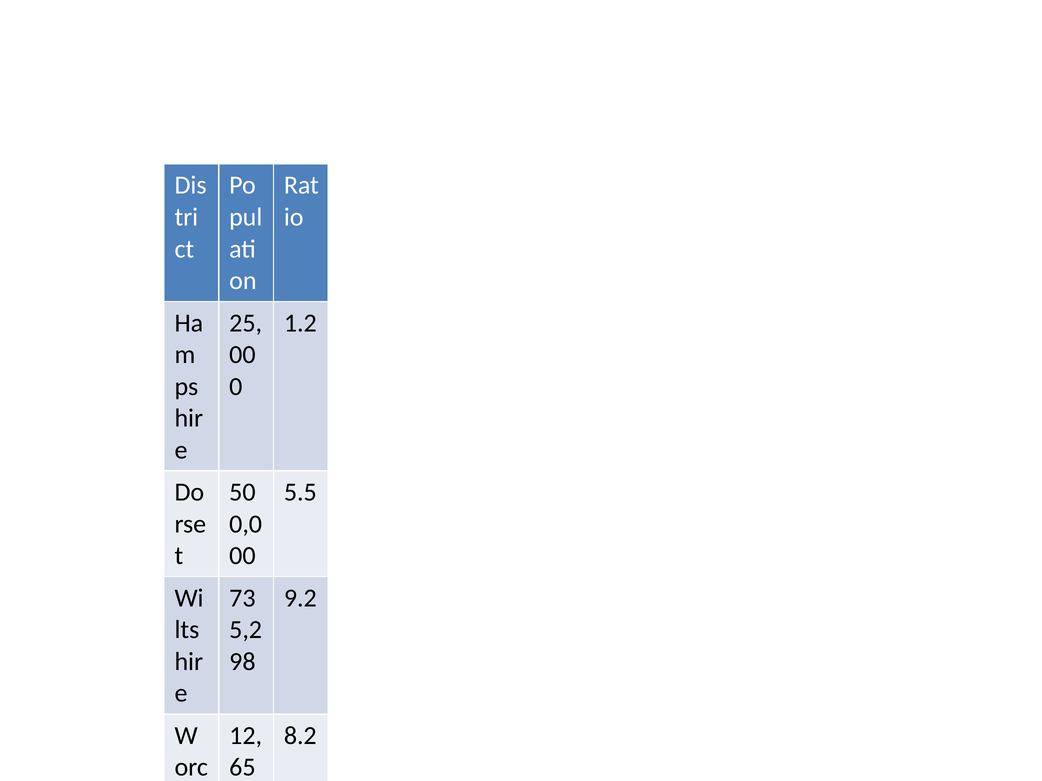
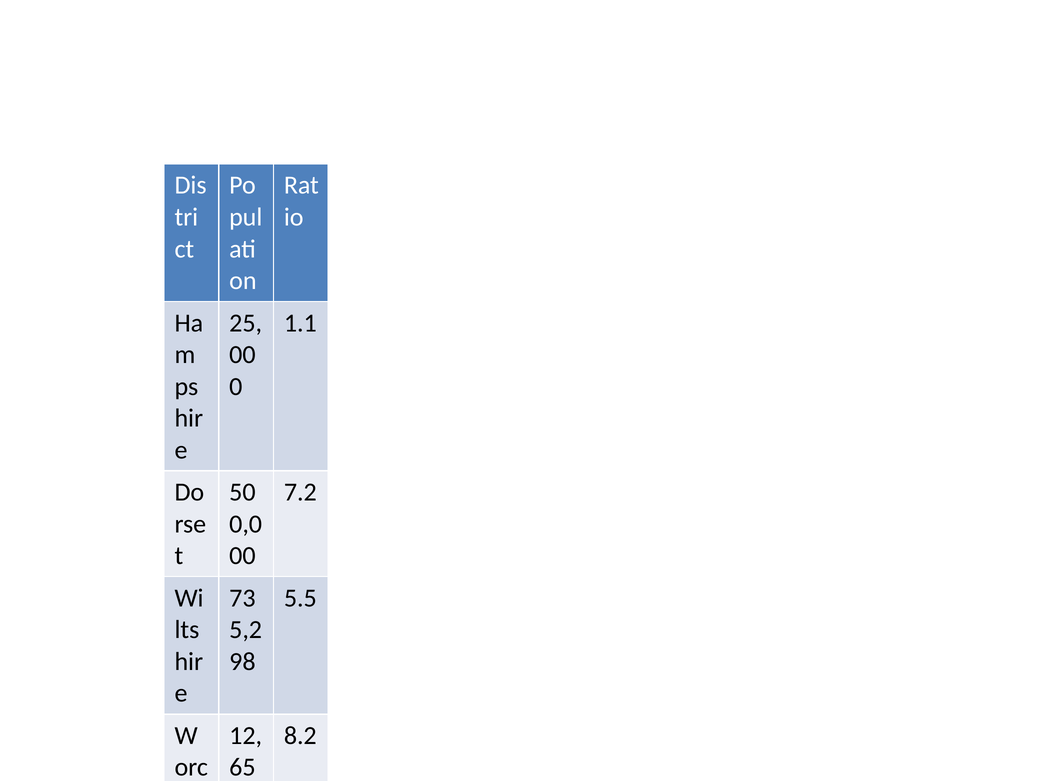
1.2: 1.2 -> 1.1
5.5: 5.5 -> 7.2
9.2: 9.2 -> 5.5
